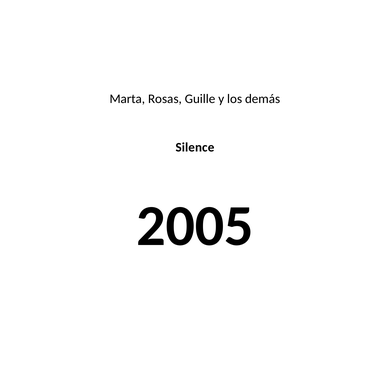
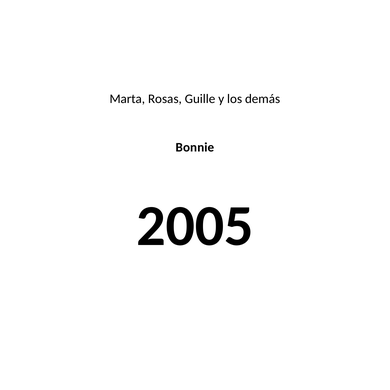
Silence: Silence -> Bonnie
